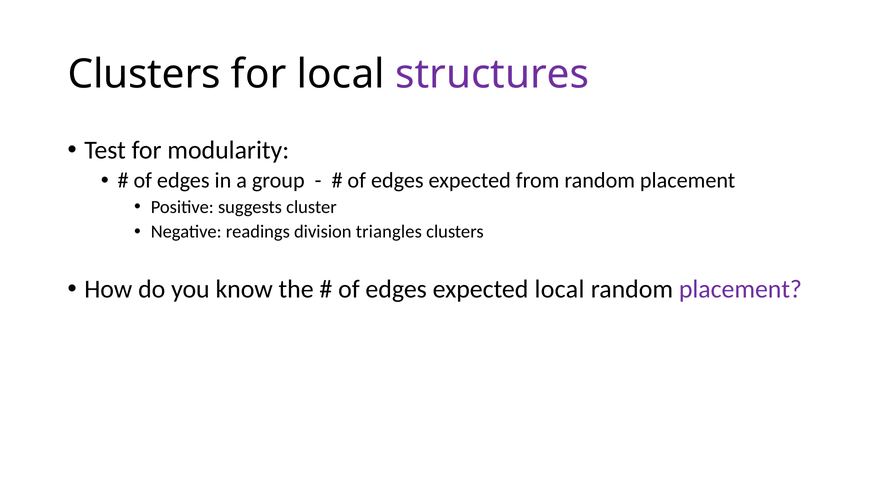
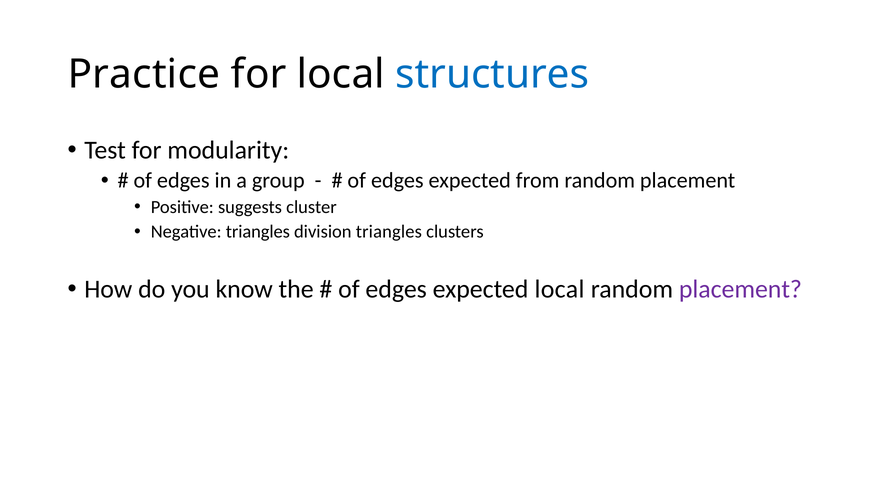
Clusters at (144, 75): Clusters -> Practice
structures colour: purple -> blue
Negative readings: readings -> triangles
